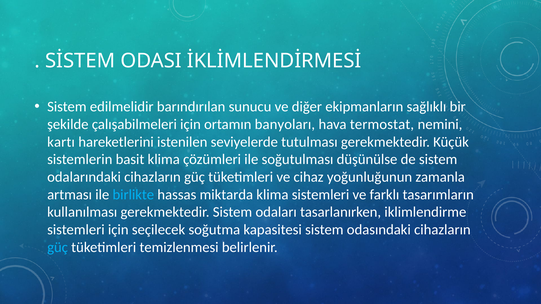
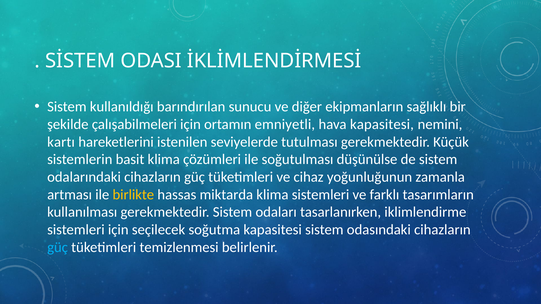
edilmelidir: edilmelidir -> kullanıldığı
banyoları: banyoları -> emniyetli
hava termostat: termostat -> kapasitesi
birlikte colour: light blue -> yellow
